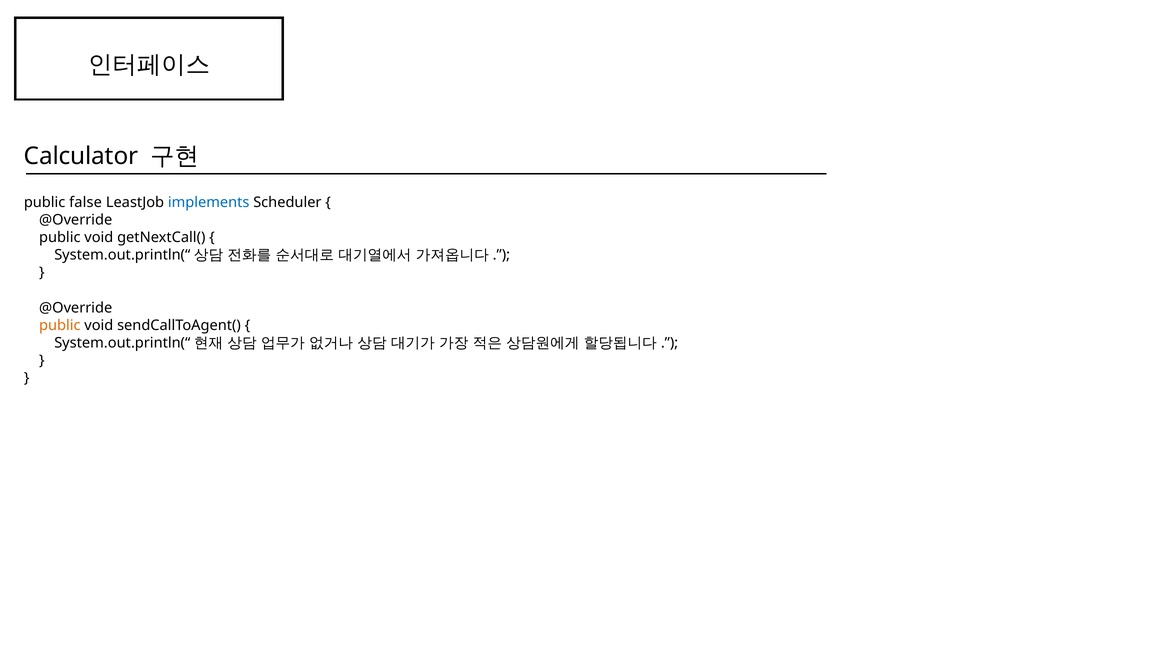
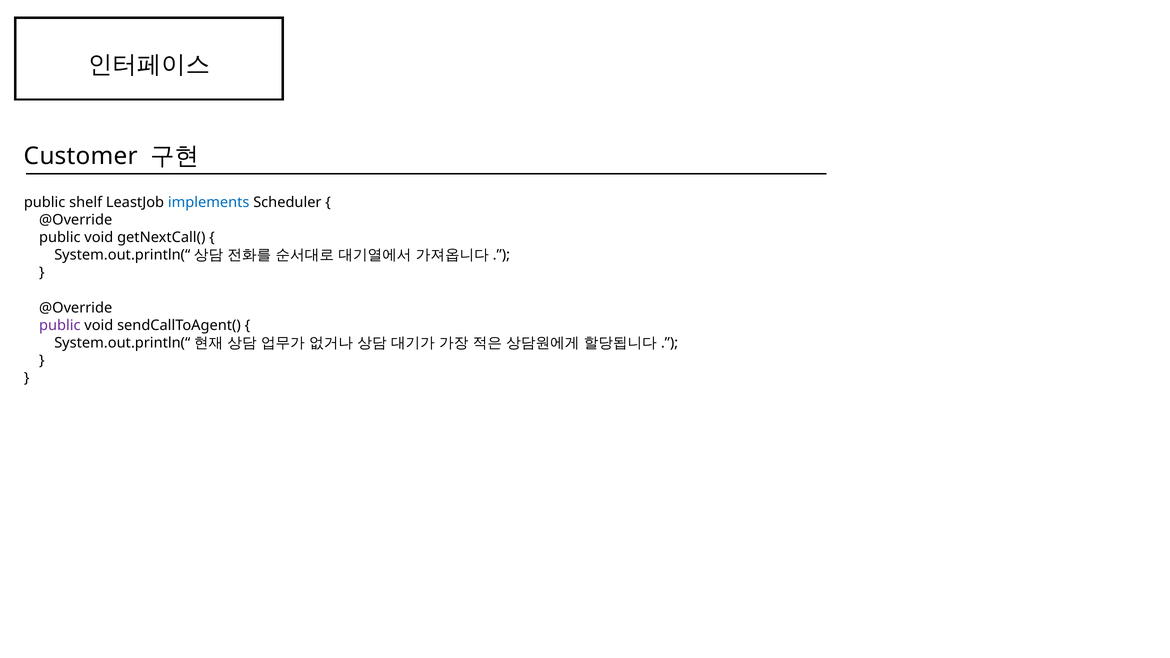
Calculator: Calculator -> Customer
false: false -> shelf
public at (60, 325) colour: orange -> purple
